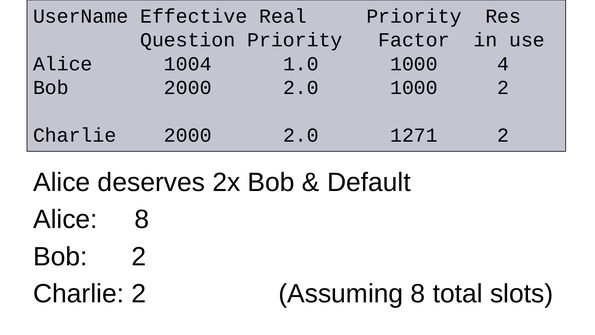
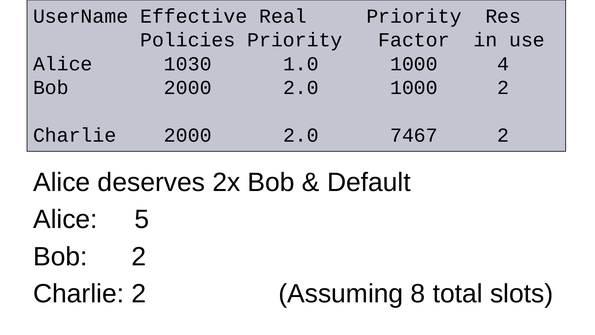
Question: Question -> Policies
1004: 1004 -> 1030
1271: 1271 -> 7467
Alice 8: 8 -> 5
